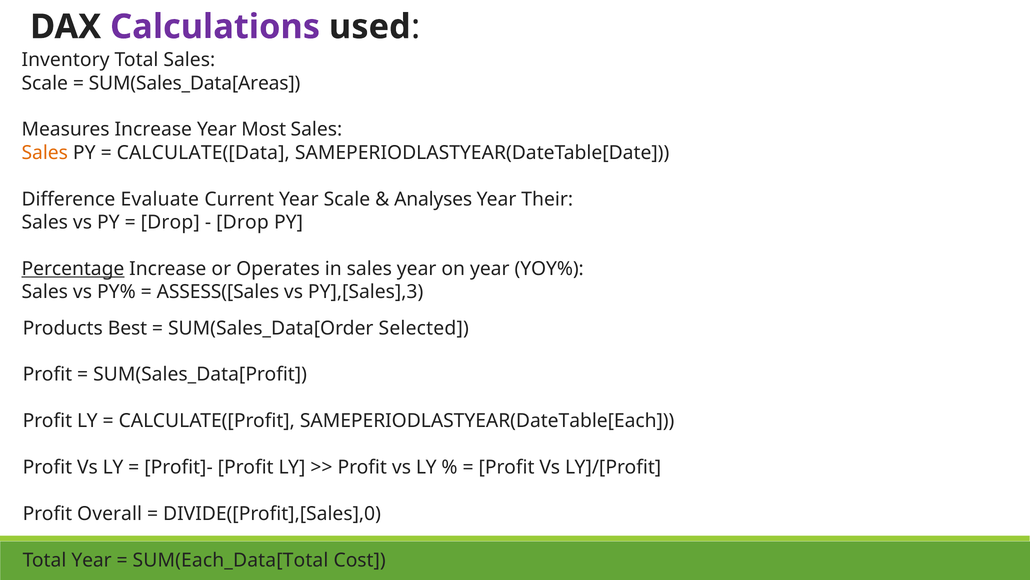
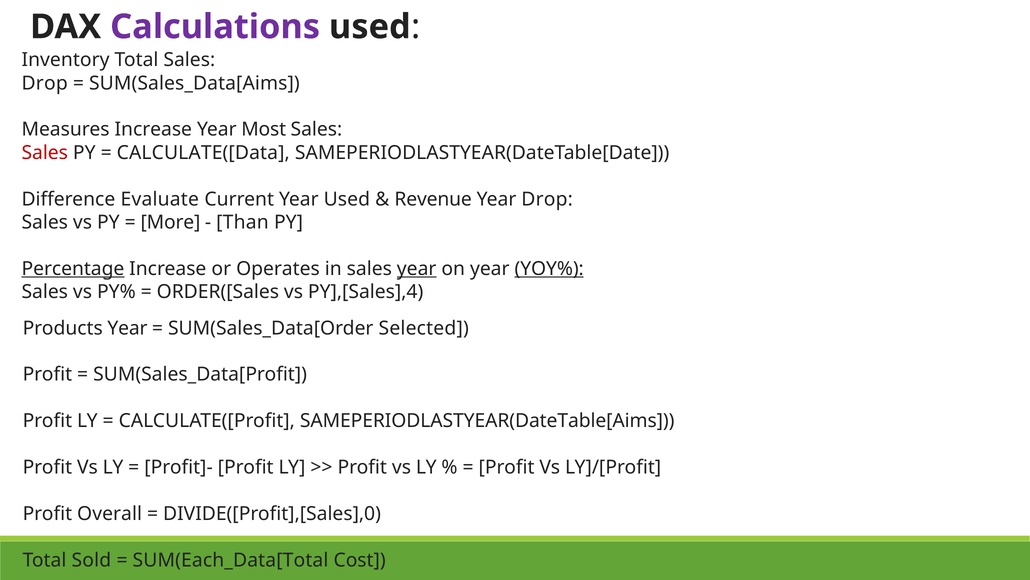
Scale at (45, 83): Scale -> Drop
SUM(Sales_Data[Areas: SUM(Sales_Data[Areas -> SUM(Sales_Data[Aims
Sales at (45, 153) colour: orange -> red
Year Scale: Scale -> Used
Analyses: Analyses -> Revenue
Year Their: Their -> Drop
Drop at (170, 222): Drop -> More
Drop at (242, 222): Drop -> Than
year at (417, 268) underline: none -> present
YOY% underline: none -> present
ASSESS([Sales: ASSESS([Sales -> ORDER([Sales
PY],[Sales],3: PY],[Sales],3 -> PY],[Sales],4
Products Best: Best -> Year
SAMEPERIODLASTYEAR(DateTable[Each: SAMEPERIODLASTYEAR(DateTable[Each -> SAMEPERIODLASTYEAR(DateTable[Aims
Total Year: Year -> Sold
